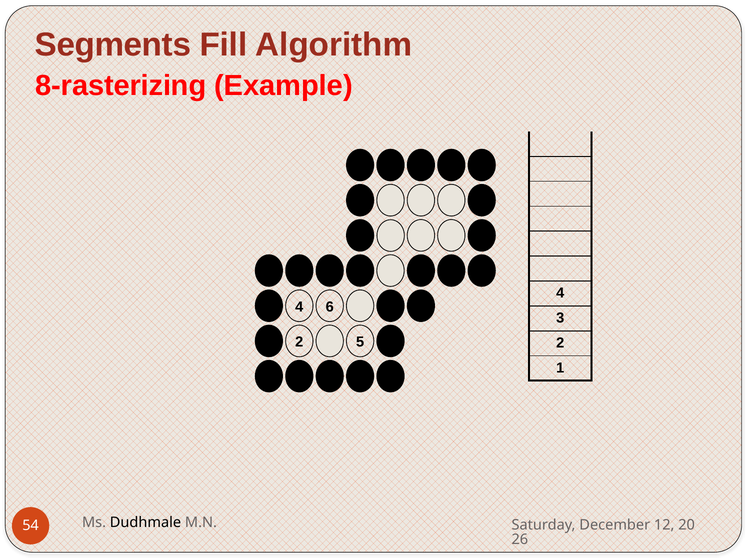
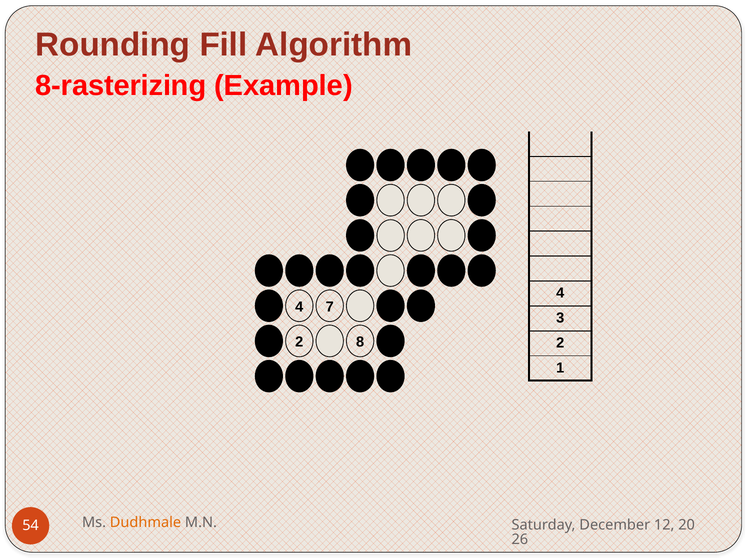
Segments: Segments -> Rounding
6: 6 -> 7
5: 5 -> 8
Dudhmale colour: black -> orange
